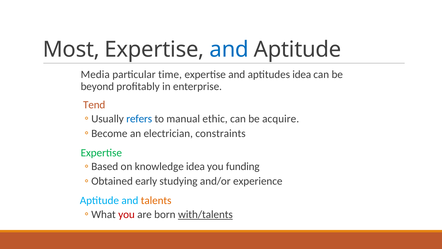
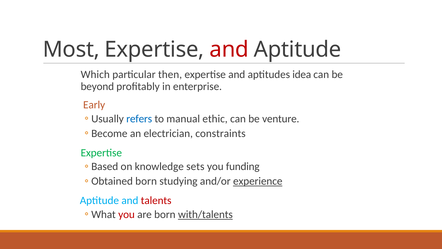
and at (229, 50) colour: blue -> red
Media: Media -> Which
time: time -> then
Tend: Tend -> Early
acquire: acquire -> venture
knowledge idea: idea -> sets
early at (146, 181): early -> born
experience underline: none -> present
talents colour: orange -> red
